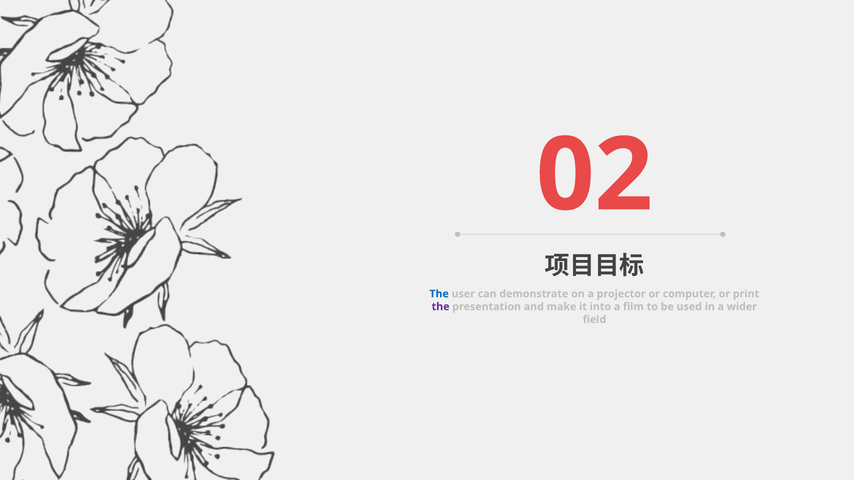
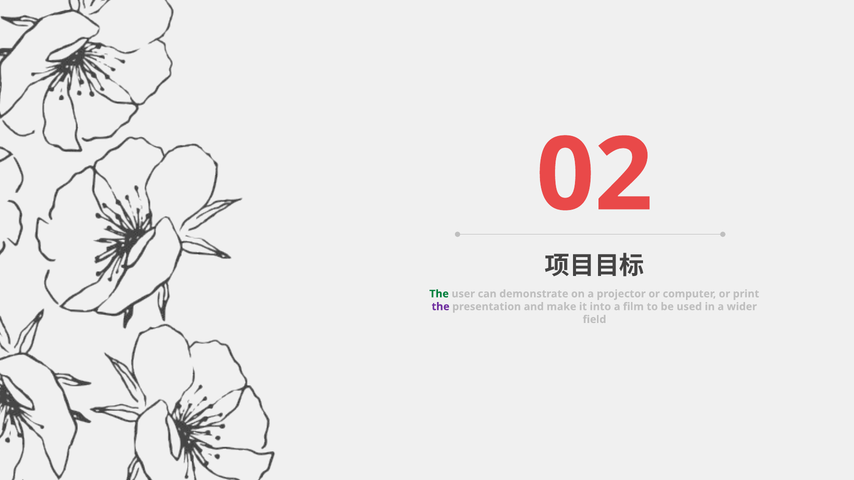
The at (439, 294) colour: blue -> green
